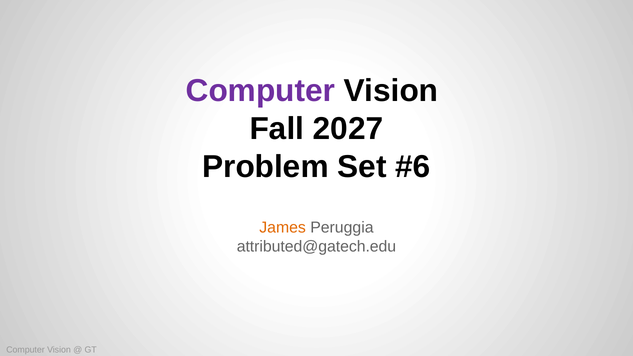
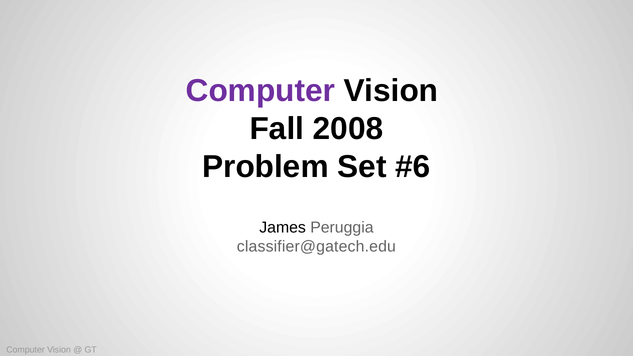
2027: 2027 -> 2008
James colour: orange -> black
attributed@gatech.edu: attributed@gatech.edu -> classifier@gatech.edu
